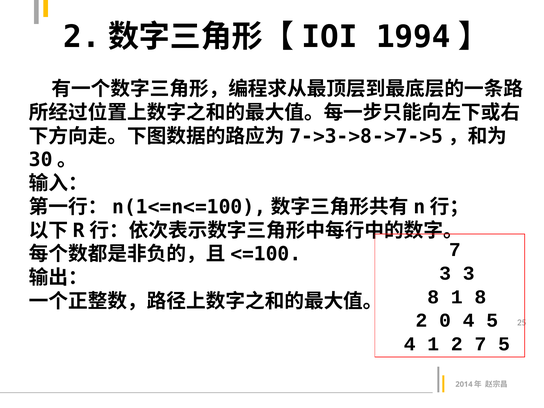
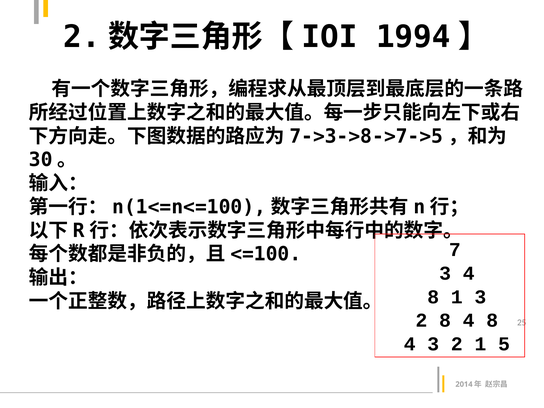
3 3: 3 -> 4
1 8: 8 -> 3
2 0: 0 -> 8
5 at (492, 320): 5 -> 8
4 1: 1 -> 3
2 7: 7 -> 1
